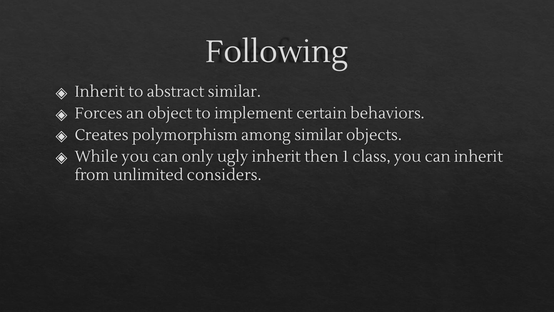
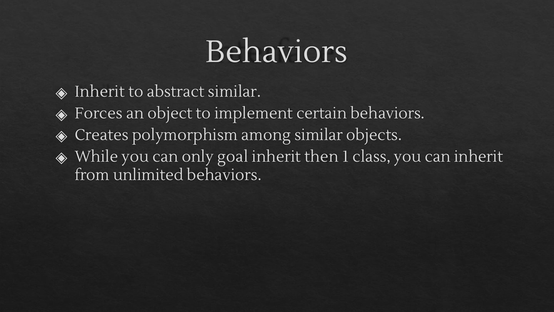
Following at (277, 52): Following -> Behaviors
ugly: ugly -> goal
unlimited considers: considers -> behaviors
